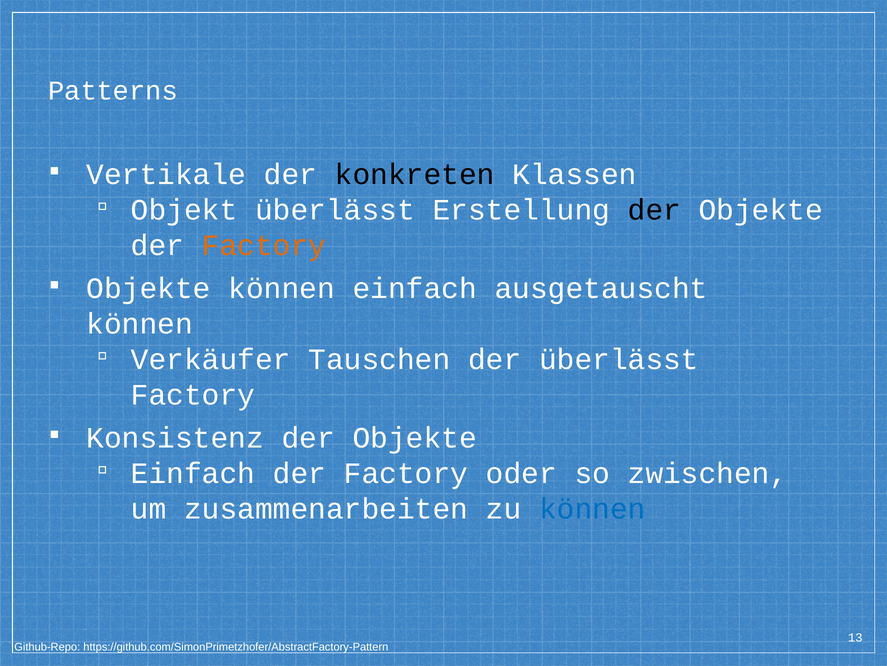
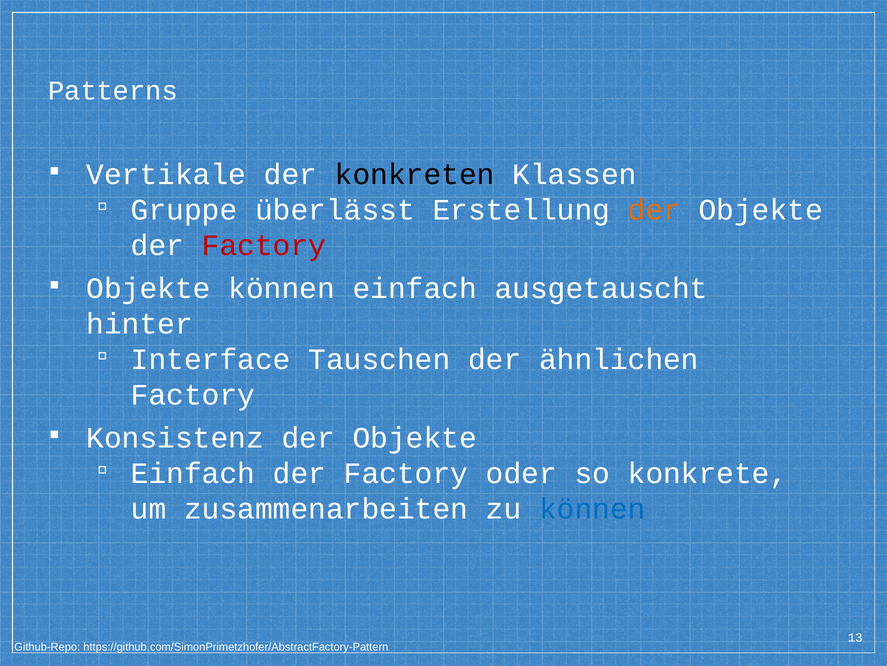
Objekt: Objekt -> Gruppe
der at (654, 210) colour: black -> orange
Factory at (264, 245) colour: orange -> red
können at (140, 324): können -> hinter
Verkäufer: Verkäufer -> Interface
der überlässt: überlässt -> ähnlichen
zwischen: zwischen -> konkrete
